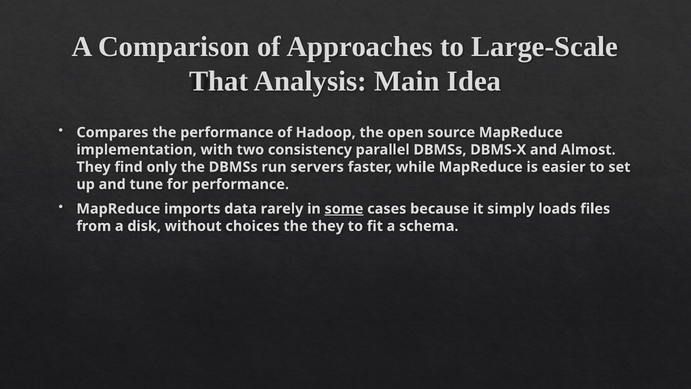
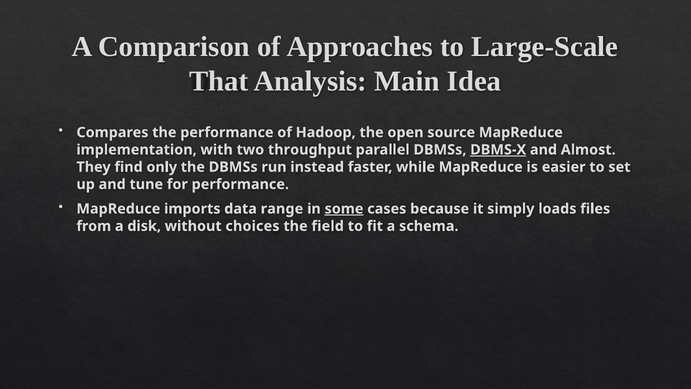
consistency: consistency -> throughput
DBMS-X underline: none -> present
servers: servers -> instead
rarely: rarely -> range
the they: they -> field
